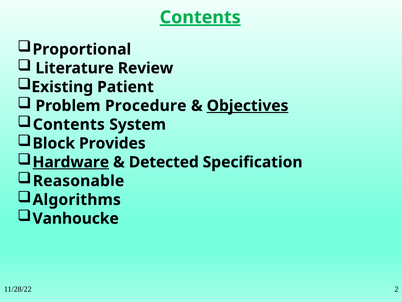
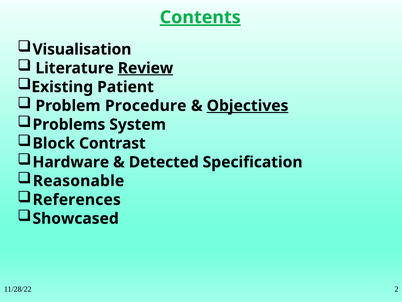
Proportional: Proportional -> Visualisation
Review underline: none -> present
Contents at (69, 124): Contents -> Problems
Provides: Provides -> Contrast
Hardware underline: present -> none
Algorithms: Algorithms -> References
Vanhoucke: Vanhoucke -> Showcased
